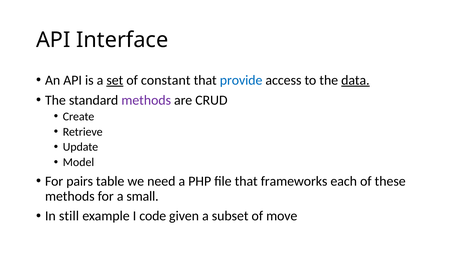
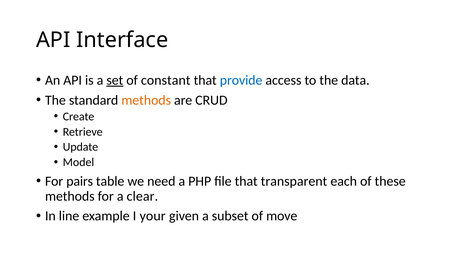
data underline: present -> none
methods at (146, 100) colour: purple -> orange
frameworks: frameworks -> transparent
small: small -> clear
still: still -> line
code: code -> your
